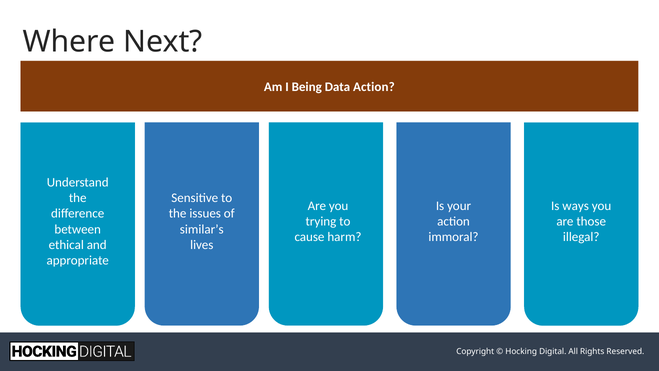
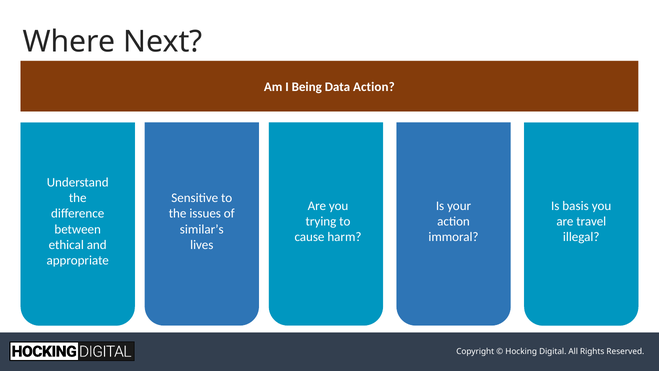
ways: ways -> basis
those: those -> travel
